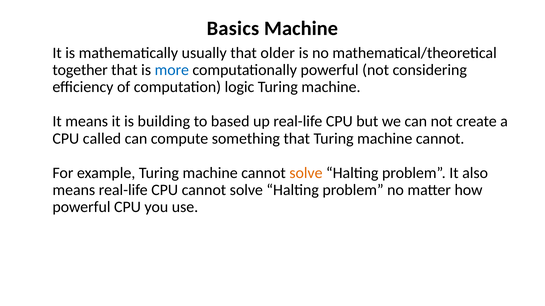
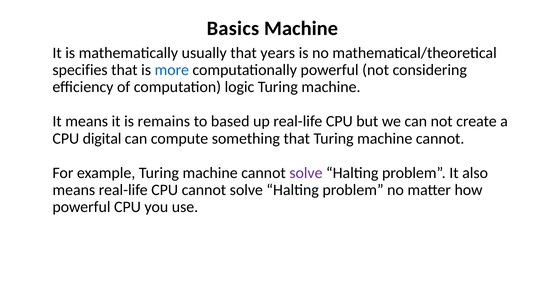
older: older -> years
together: together -> specifies
building: building -> remains
called: called -> digital
solve at (306, 173) colour: orange -> purple
